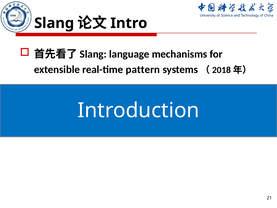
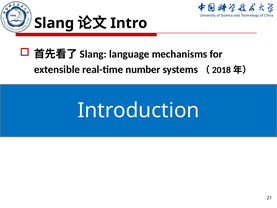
pattern: pattern -> number
